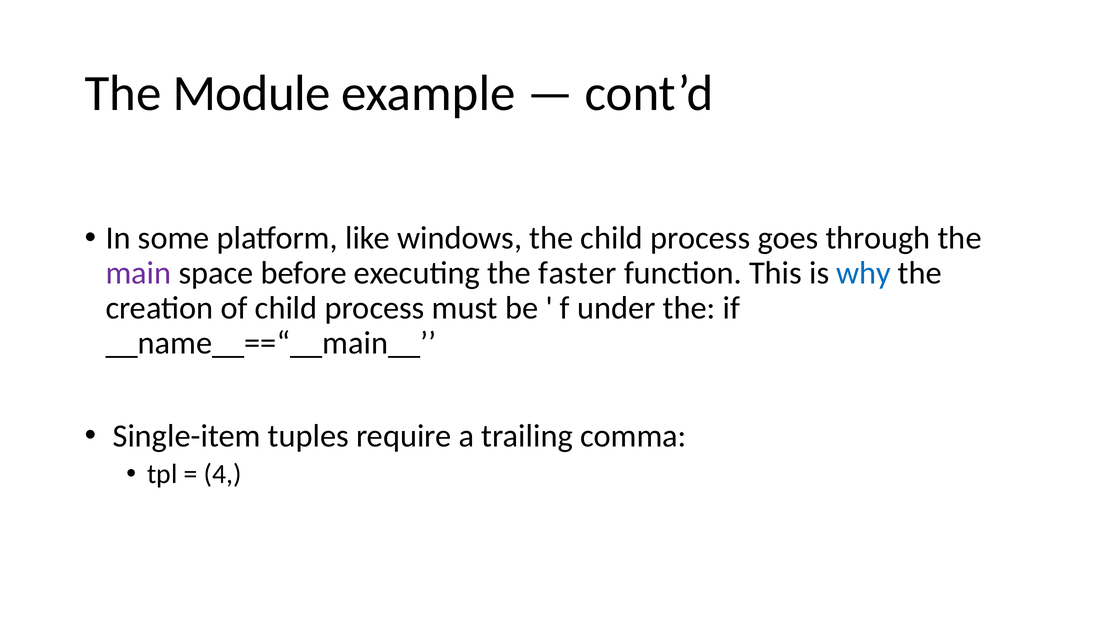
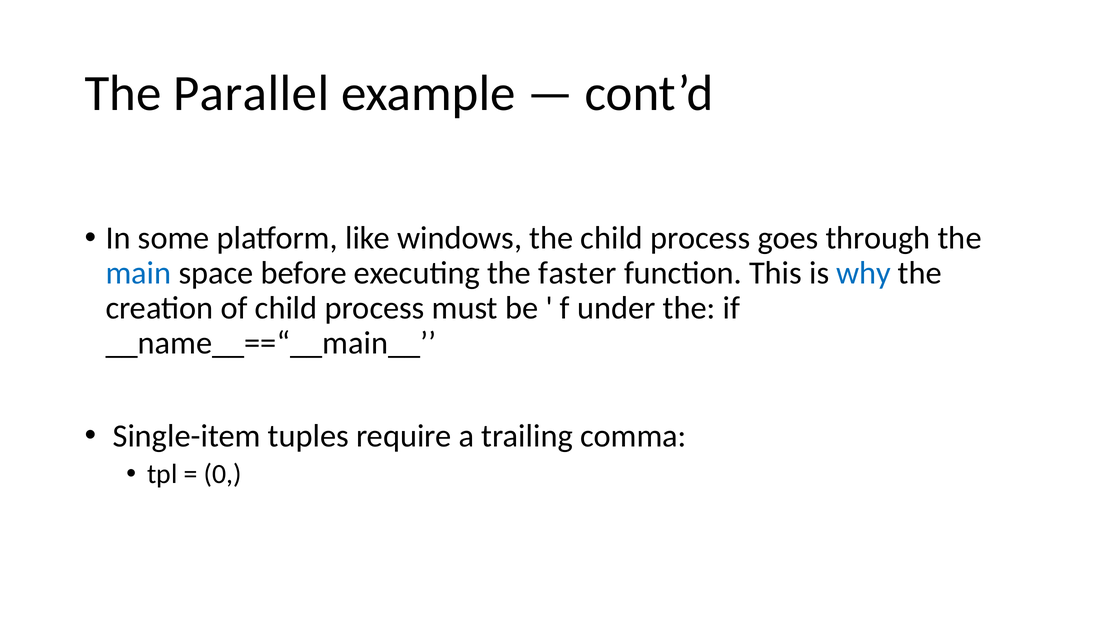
Module: Module -> Parallel
main colour: purple -> blue
4: 4 -> 0
